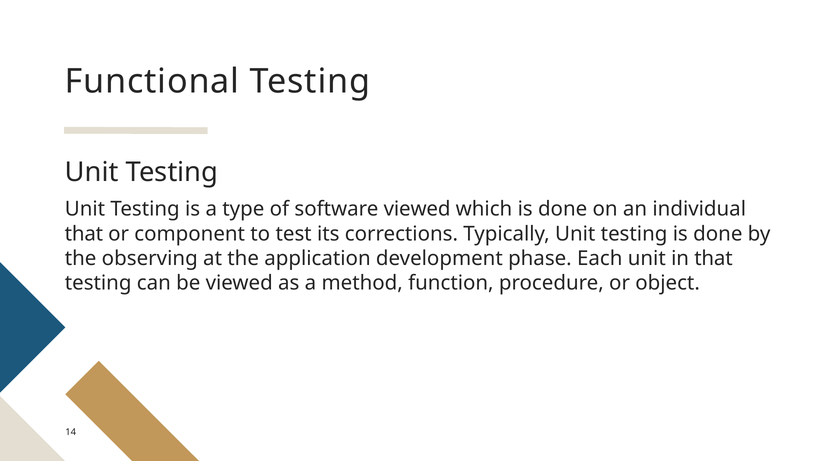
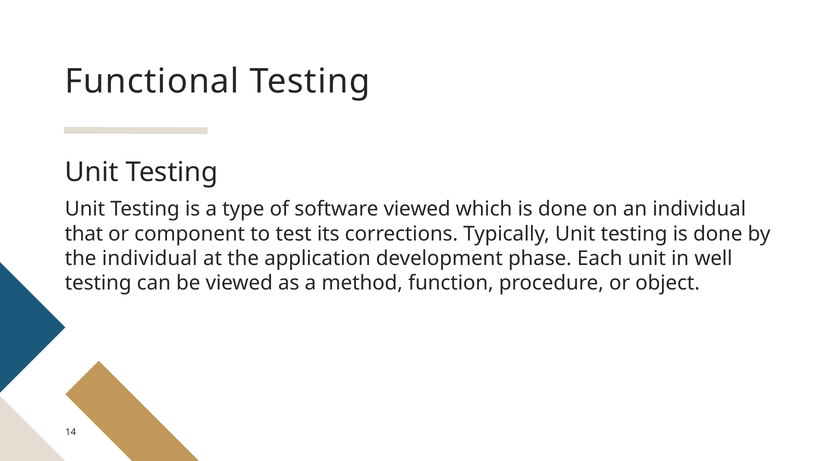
the observing: observing -> individual
in that: that -> well
